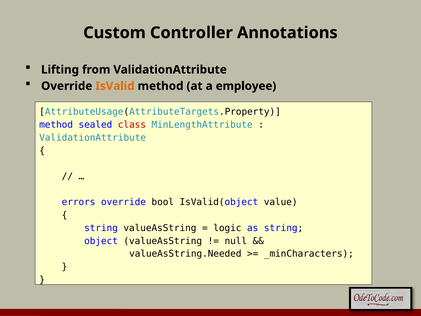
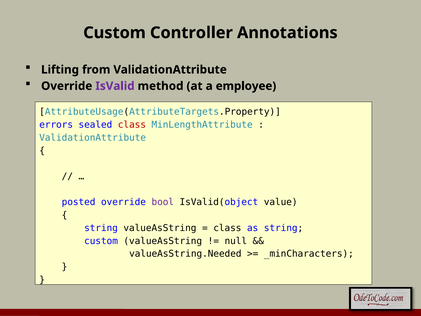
IsValid colour: orange -> purple
method at (56, 125): method -> errors
errors: errors -> posted
bool colour: black -> purple
logic at (227, 228): logic -> class
object at (101, 241): object -> custom
